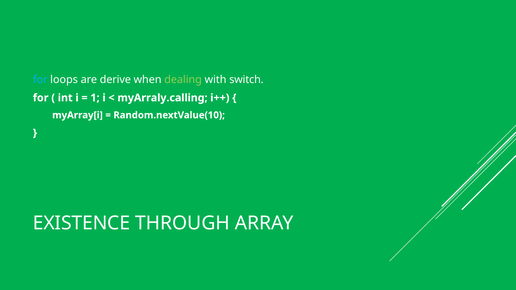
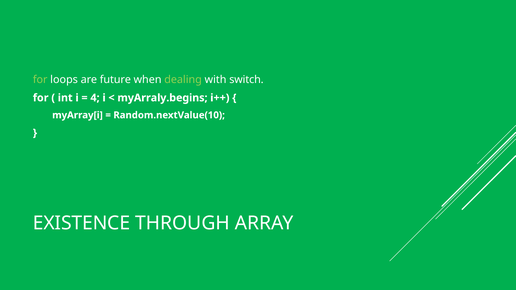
for at (40, 80) colour: light blue -> light green
derive: derive -> future
1: 1 -> 4
myArraly.calling: myArraly.calling -> myArraly.begins
